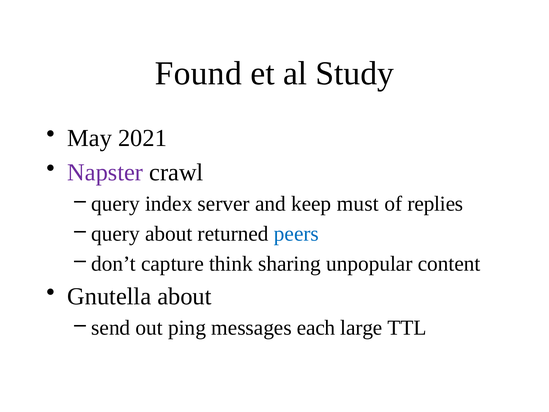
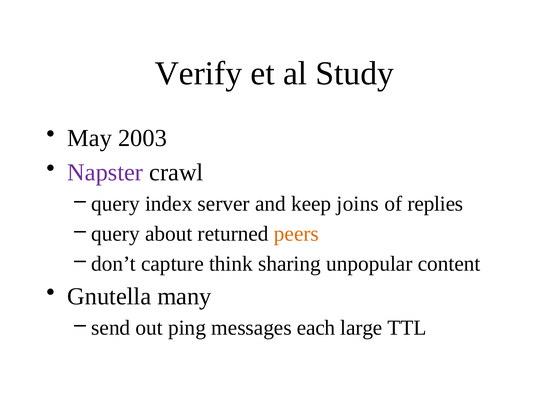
Found: Found -> Verify
2021: 2021 -> 2003
must: must -> joins
peers colour: blue -> orange
Gnutella about: about -> many
